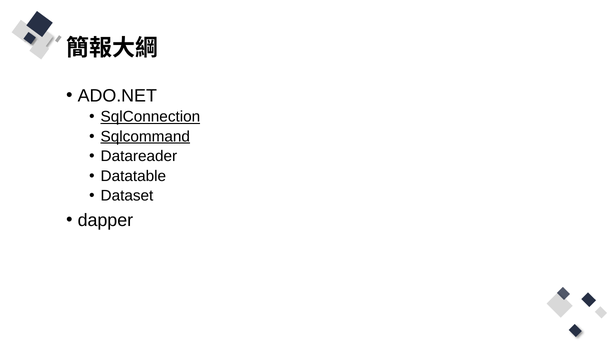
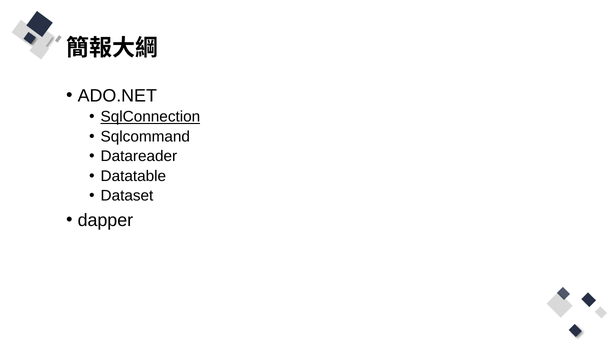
Sqlcommand underline: present -> none
